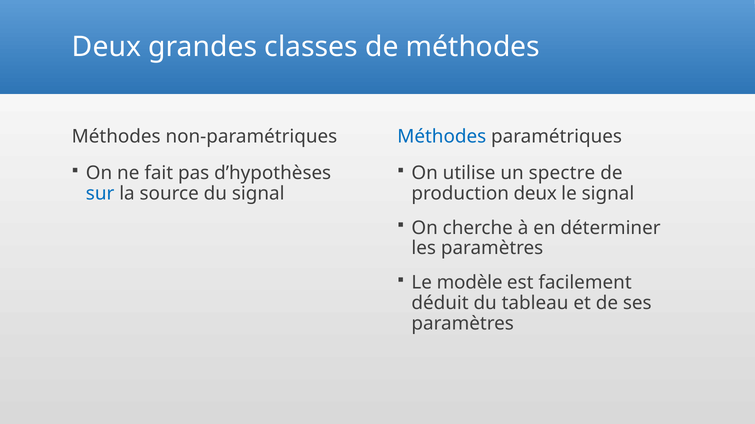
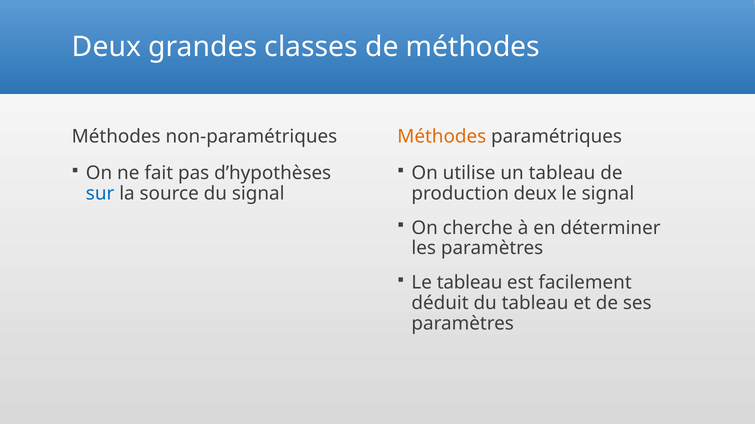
Méthodes at (442, 137) colour: blue -> orange
un spectre: spectre -> tableau
Le modèle: modèle -> tableau
